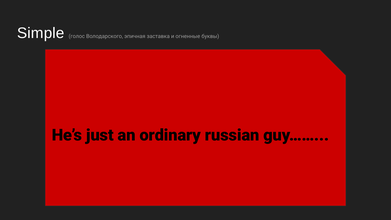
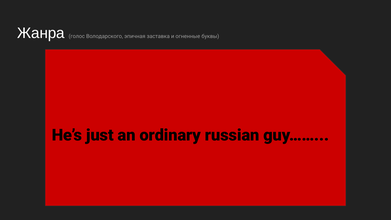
Simple: Simple -> Жанра
